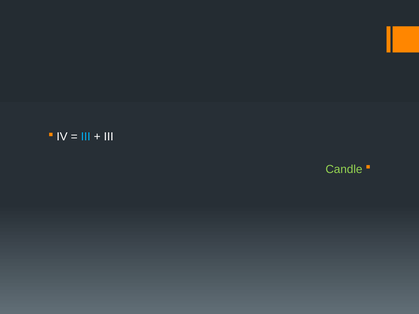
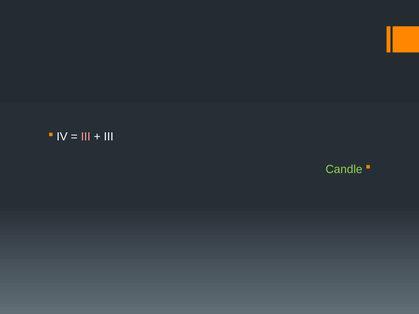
III at (86, 137) colour: light blue -> pink
